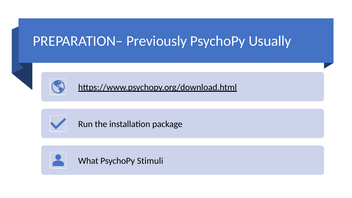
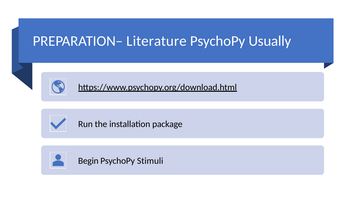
Previously: Previously -> Literature
What: What -> Begin
